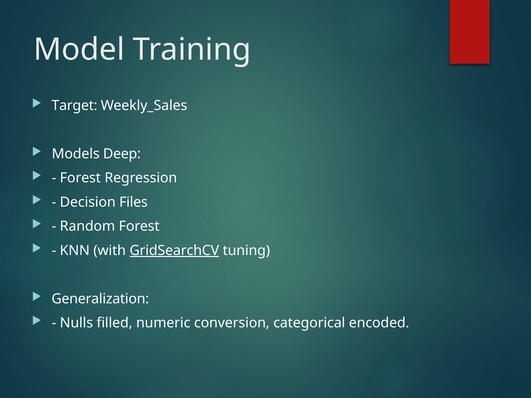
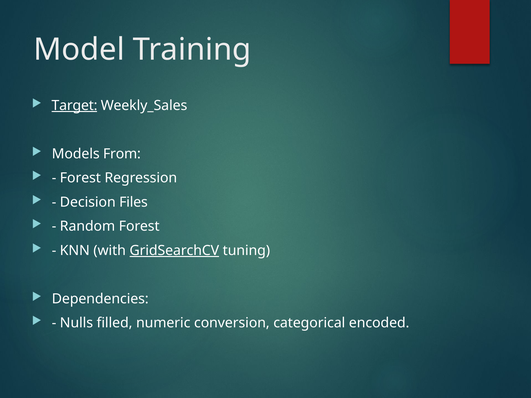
Target underline: none -> present
Deep: Deep -> From
Generalization: Generalization -> Dependencies
